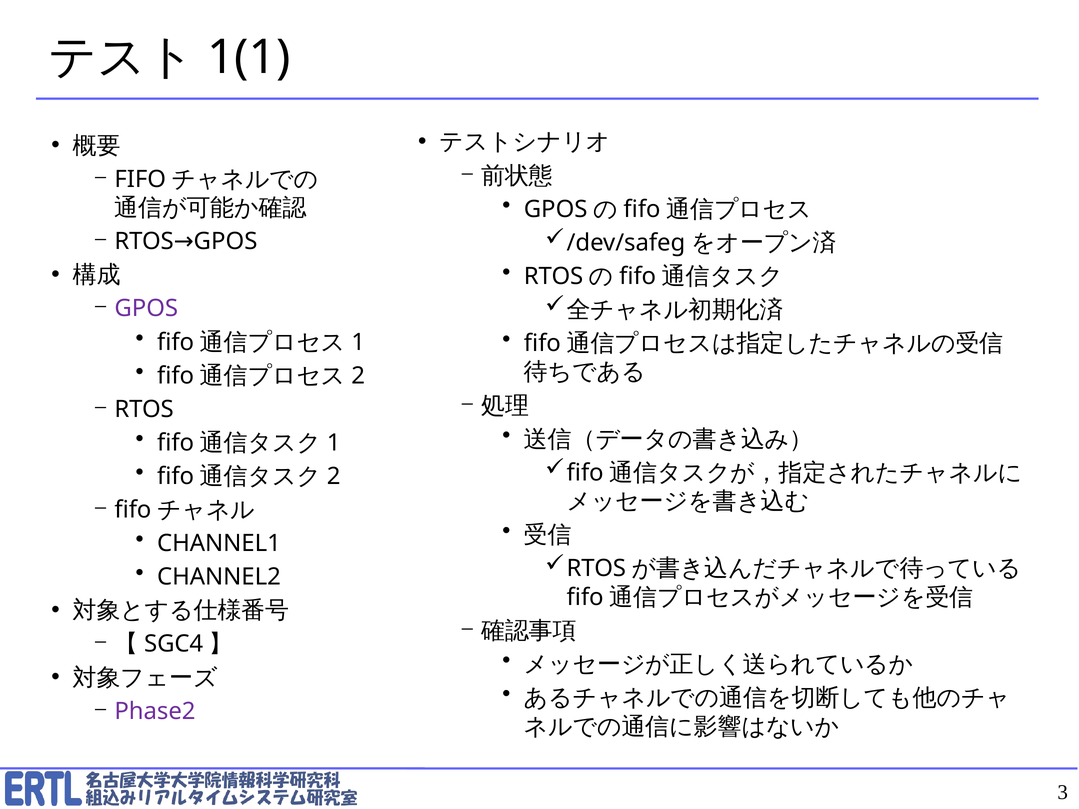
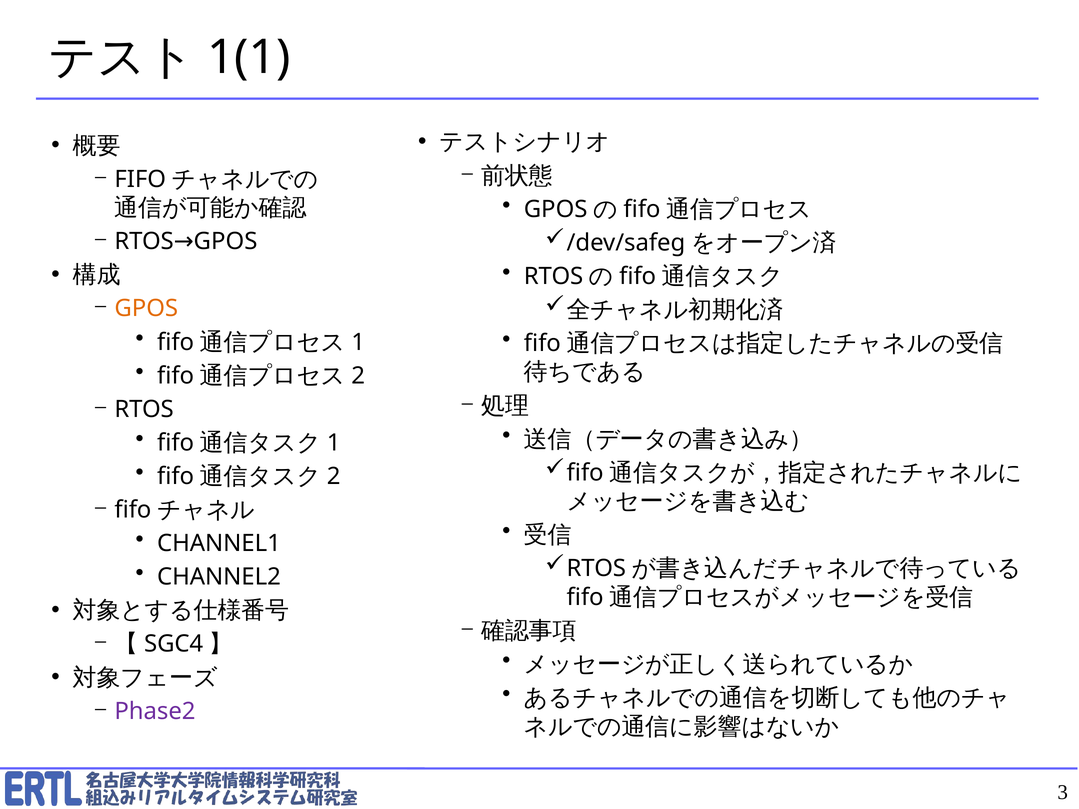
GPOS at (146, 309) colour: purple -> orange
